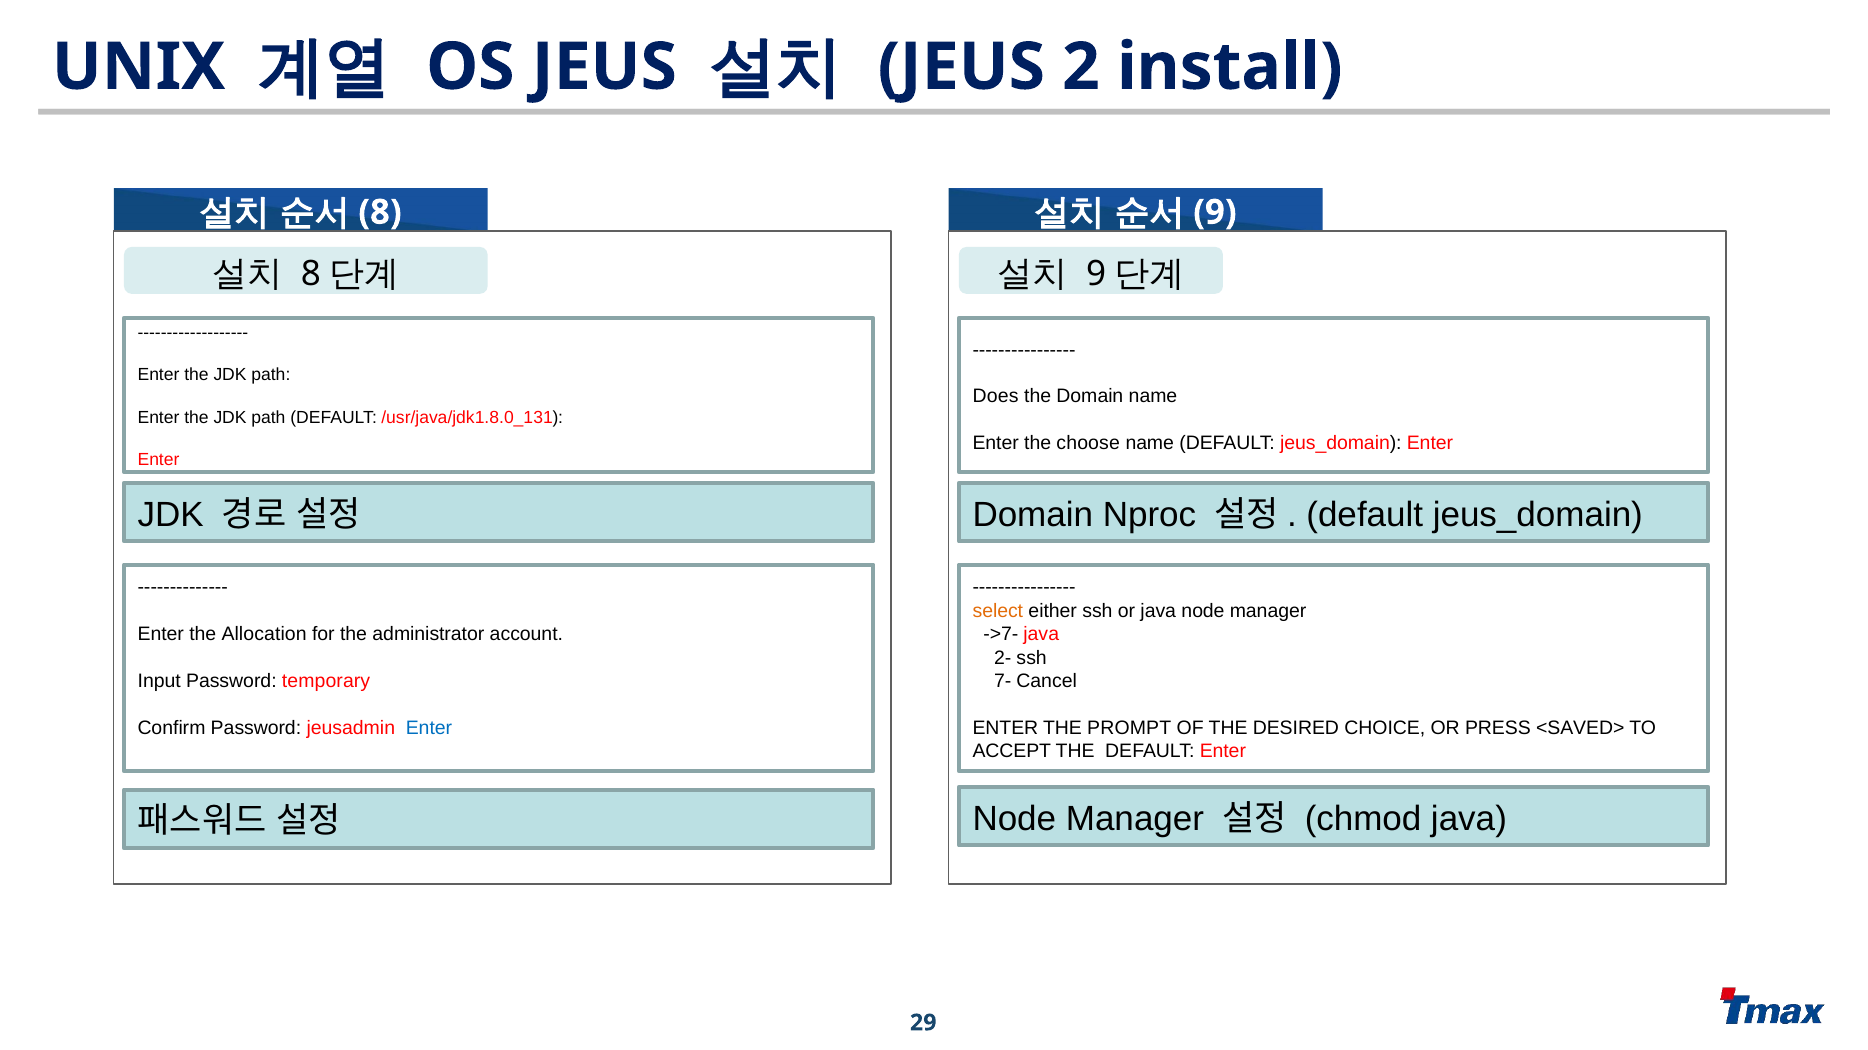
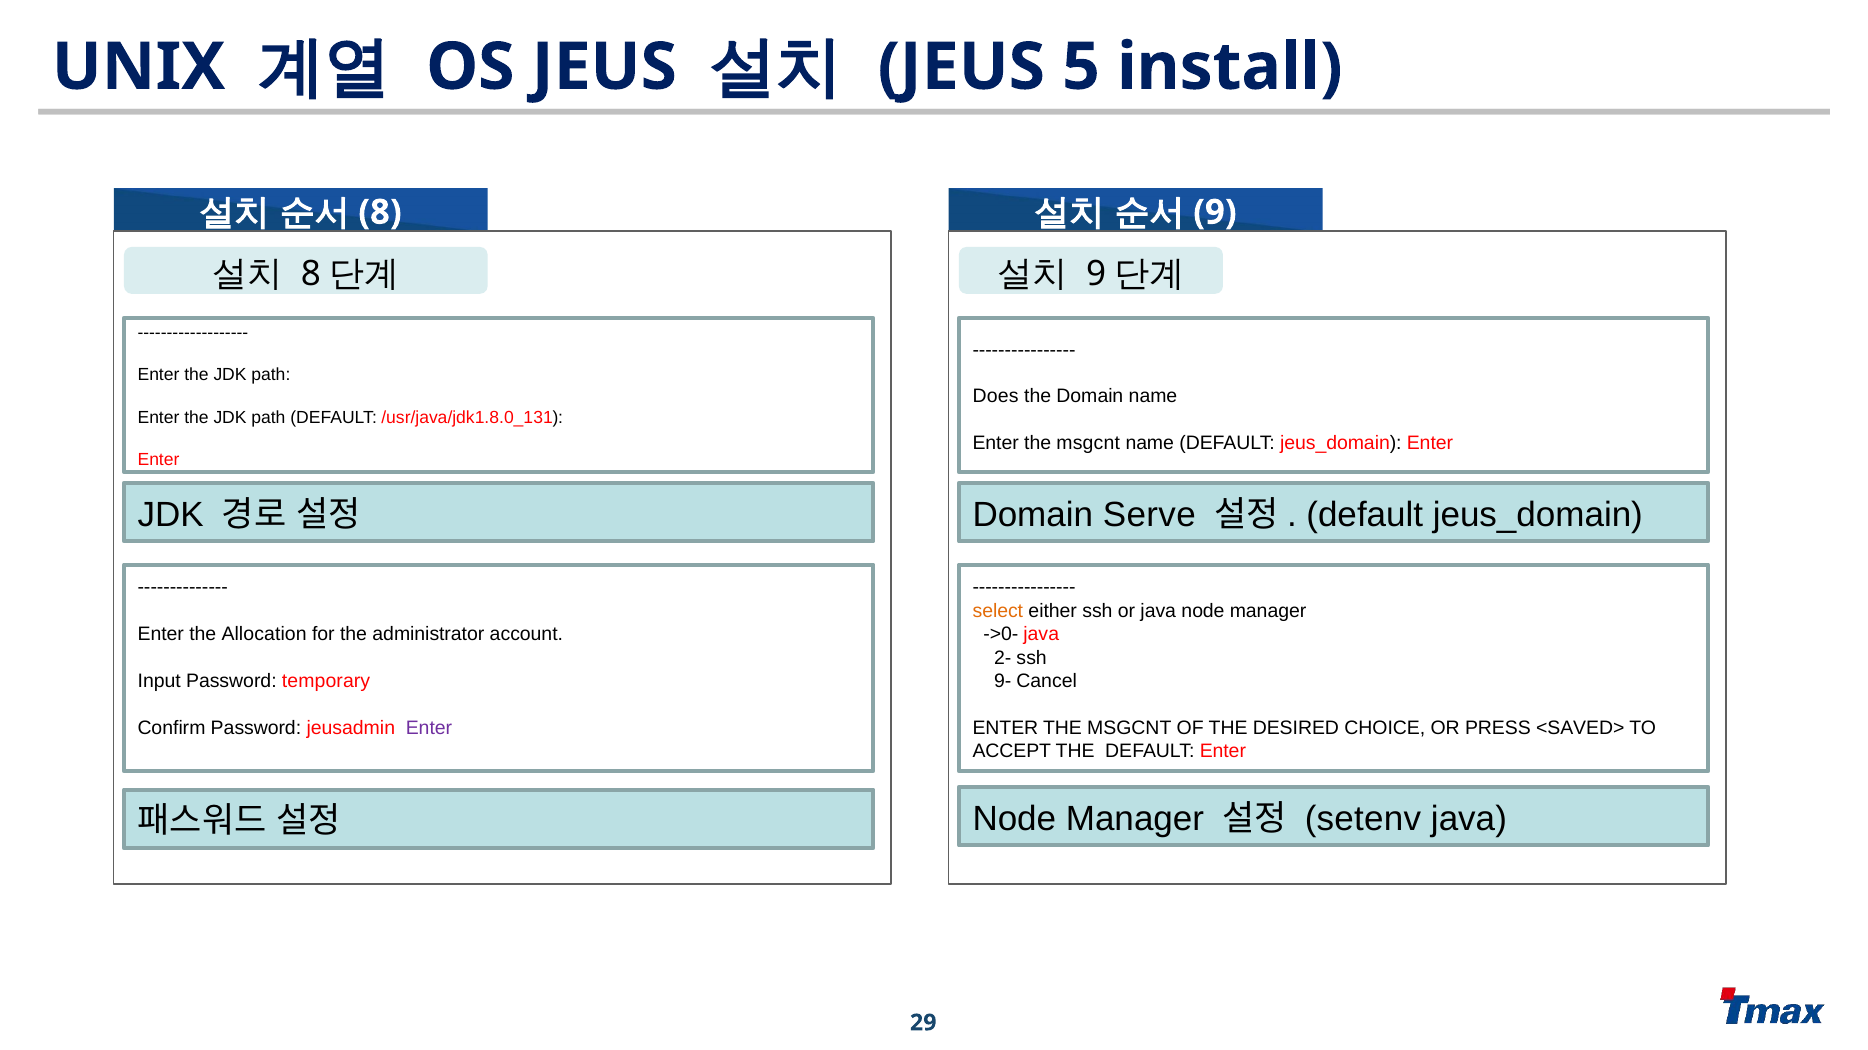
2: 2 -> 5
choose at (1088, 443): choose -> msgcnt
Nproc: Nproc -> Serve
->7-: ->7- -> ->0-
7-: 7- -> 9-
Enter at (429, 728) colour: blue -> purple
PROMPT at (1129, 728): PROMPT -> MSGCNT
chmod: chmod -> setenv
